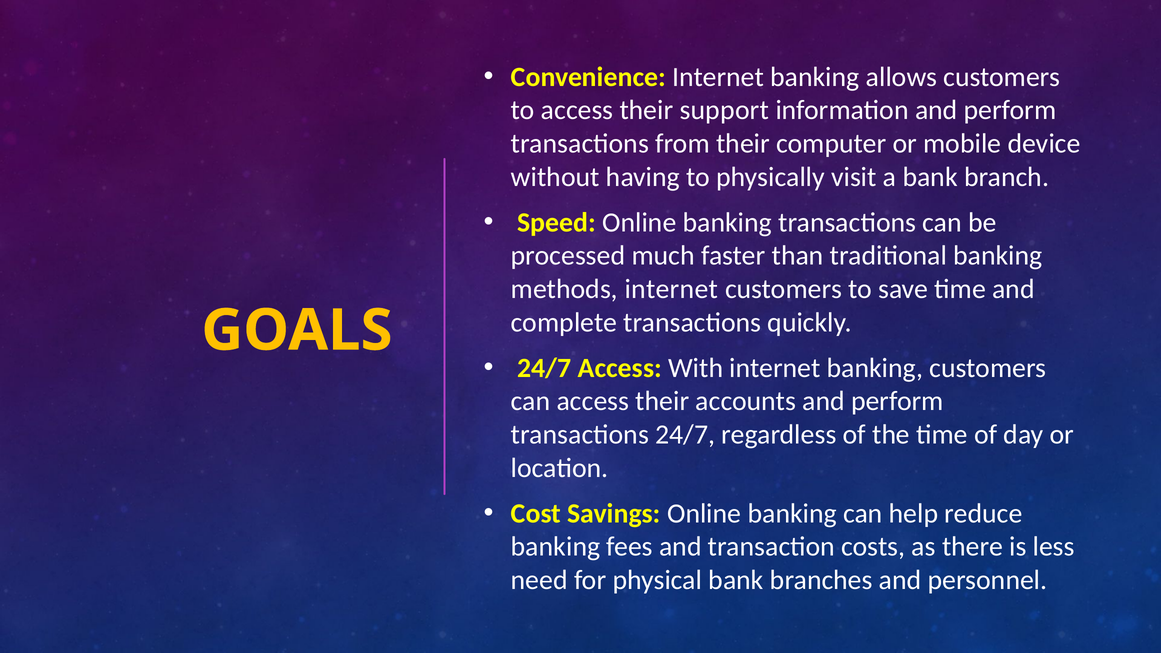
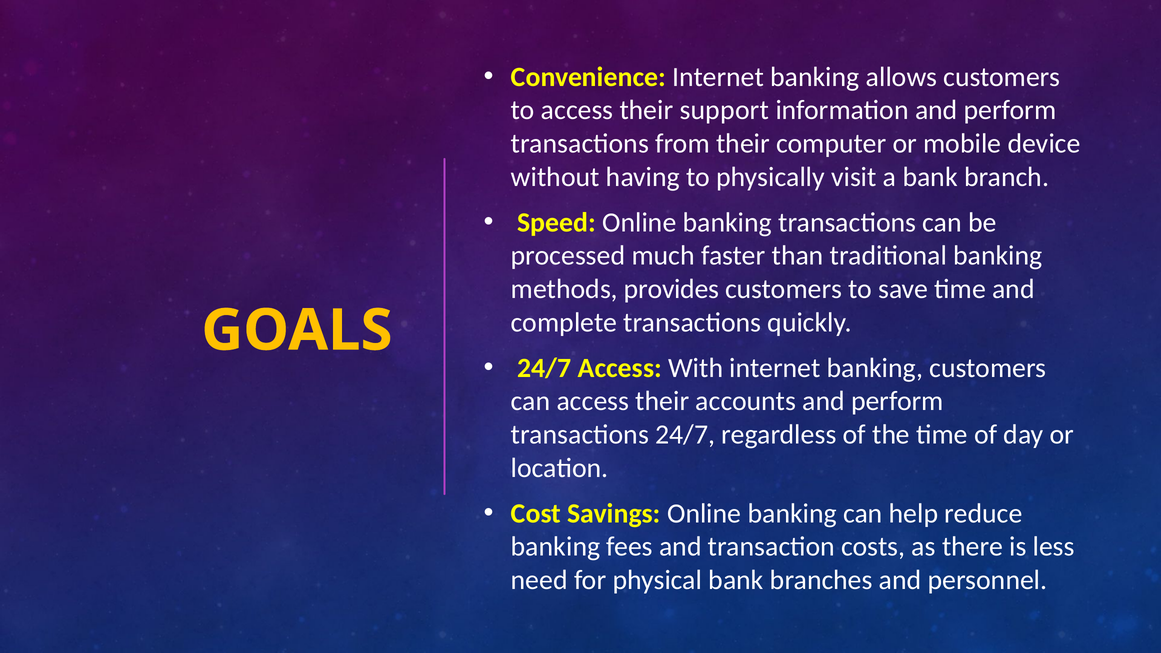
methods internet: internet -> provides
